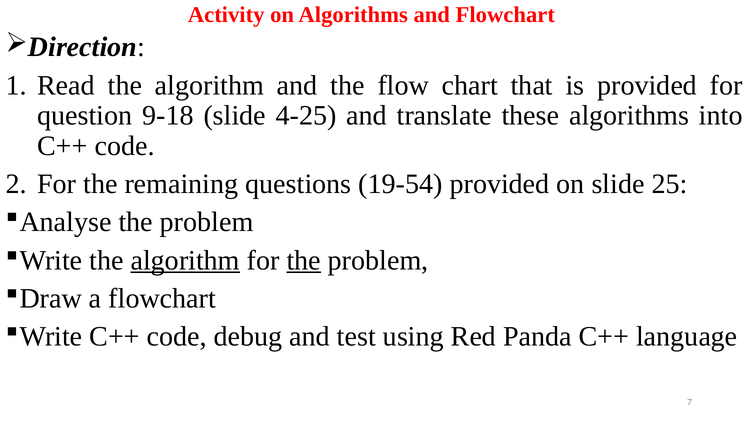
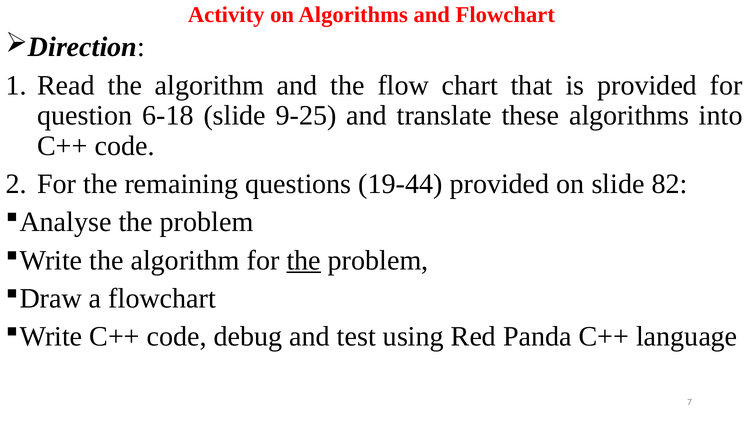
9-18: 9-18 -> 6-18
4-25: 4-25 -> 9-25
19-54: 19-54 -> 19-44
25: 25 -> 82
algorithm at (185, 261) underline: present -> none
